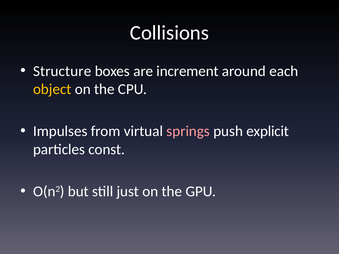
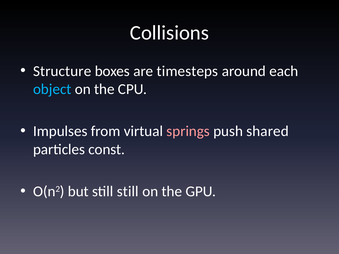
increment: increment -> timesteps
object colour: yellow -> light blue
explicit: explicit -> shared
still just: just -> still
